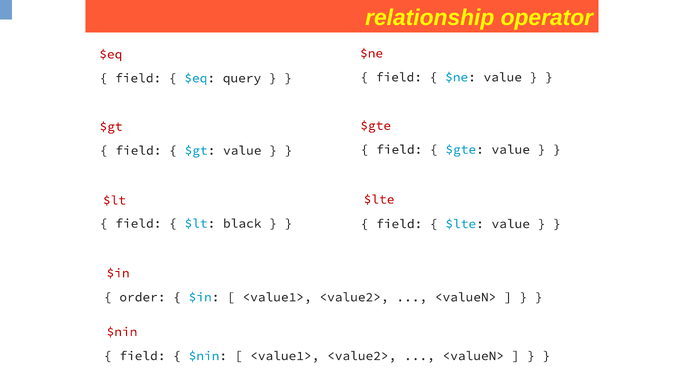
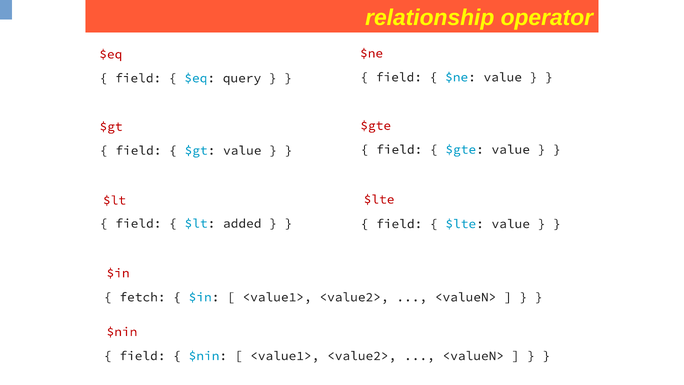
black: black -> added
order: order -> fetch
